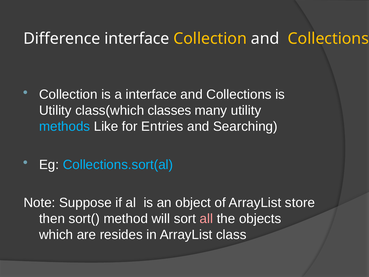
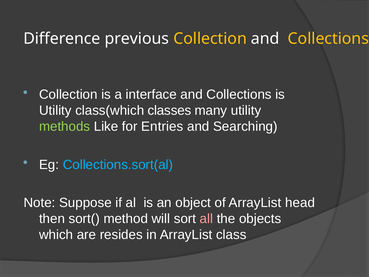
Difference interface: interface -> previous
methods colour: light blue -> light green
store: store -> head
